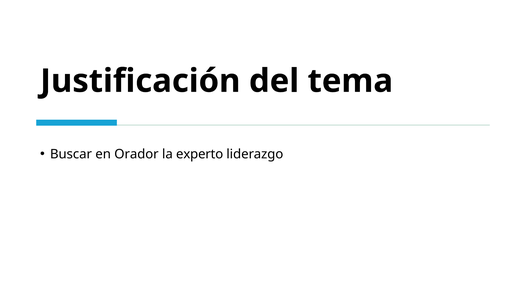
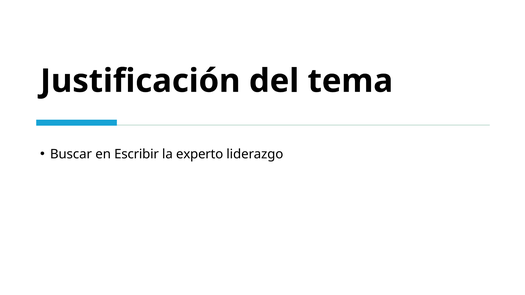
Orador: Orador -> Escribir
